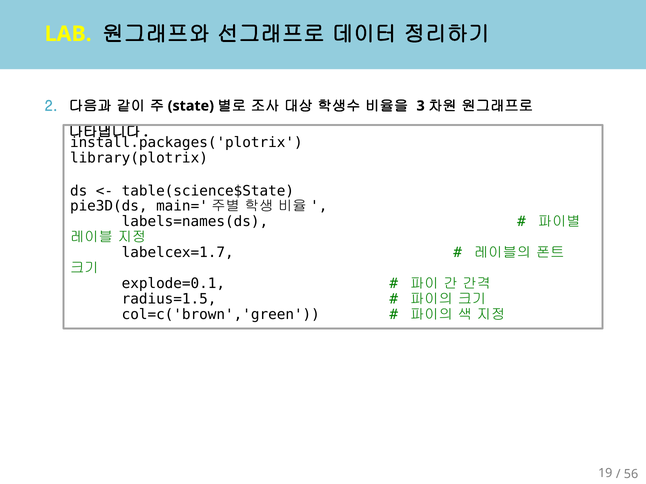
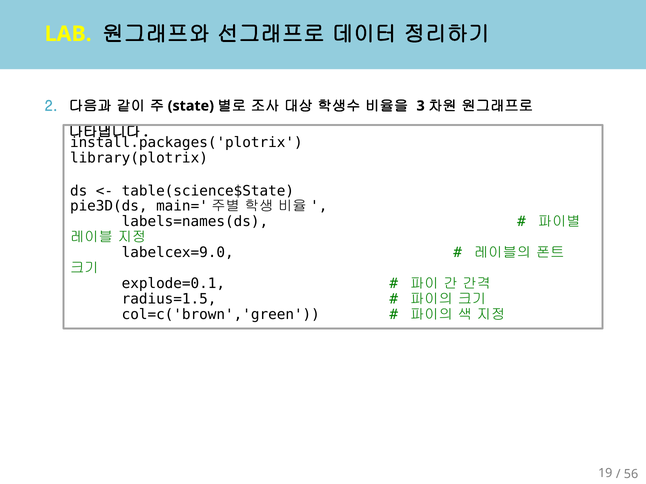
labelcex=1.7: labelcex=1.7 -> labelcex=9.0
